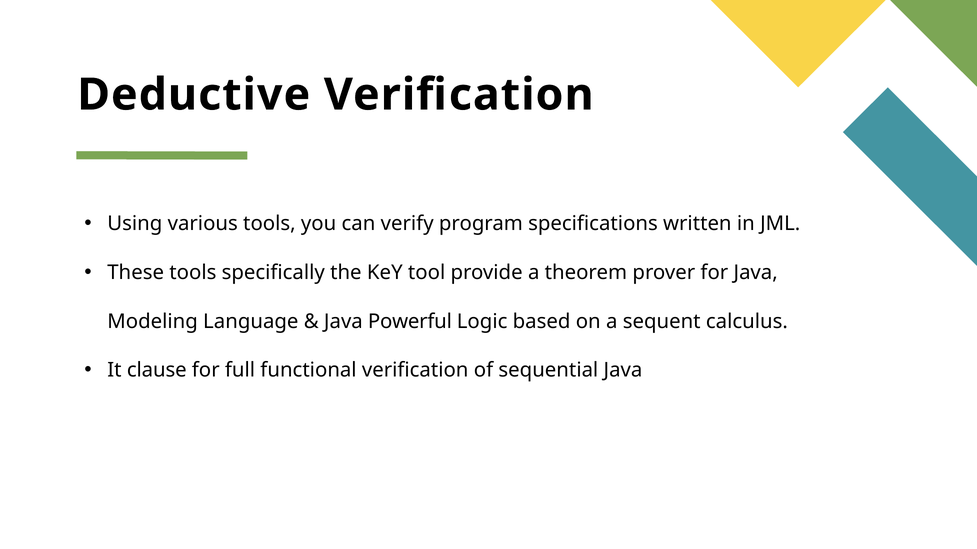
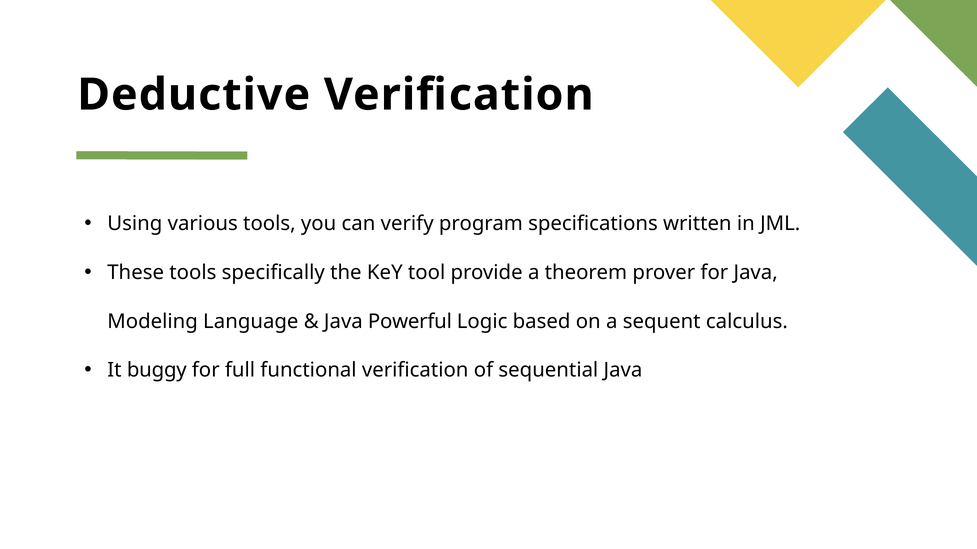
clause: clause -> buggy
